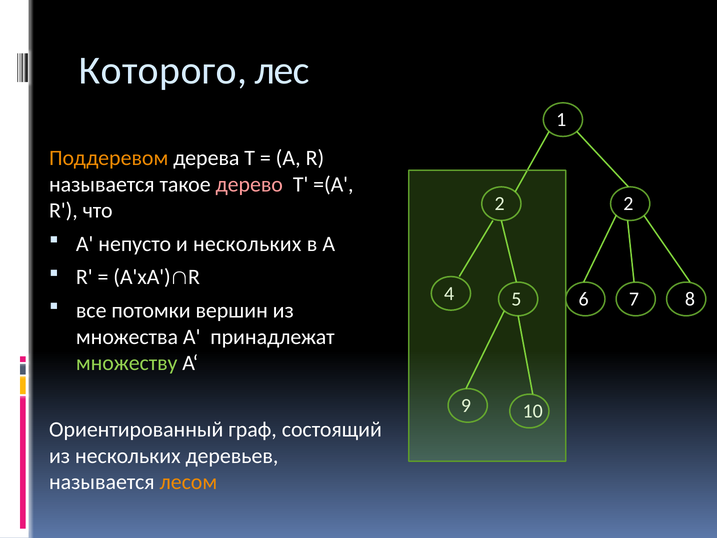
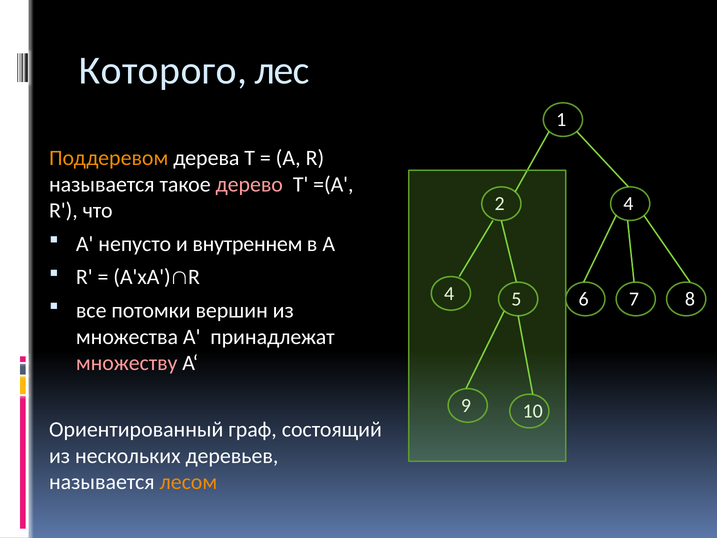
2 at (628, 204): 2 -> 4
и нескольких: нескольких -> внутреннем
множеству colour: light green -> pink
